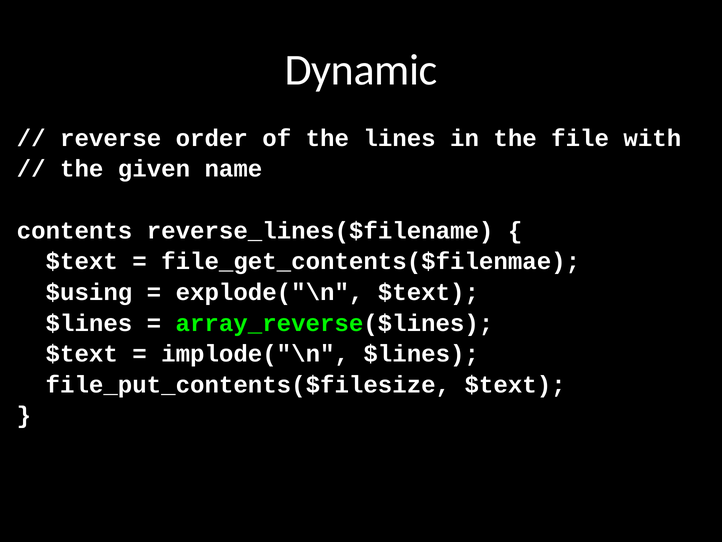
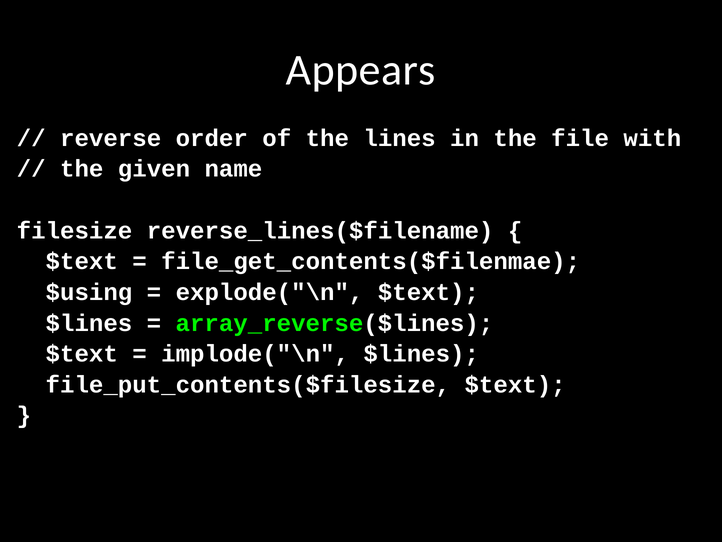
Dynamic: Dynamic -> Appears
contents: contents -> filesize
